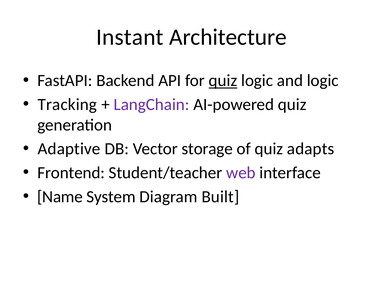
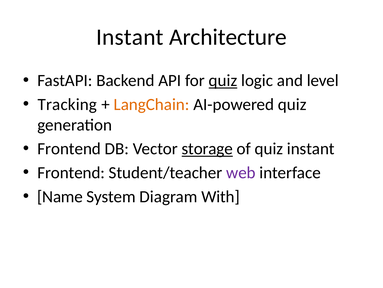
and logic: logic -> level
LangChain colour: purple -> orange
Adaptive at (69, 148): Adaptive -> Frontend
storage underline: none -> present
quiz adapts: adapts -> instant
Built: Built -> With
